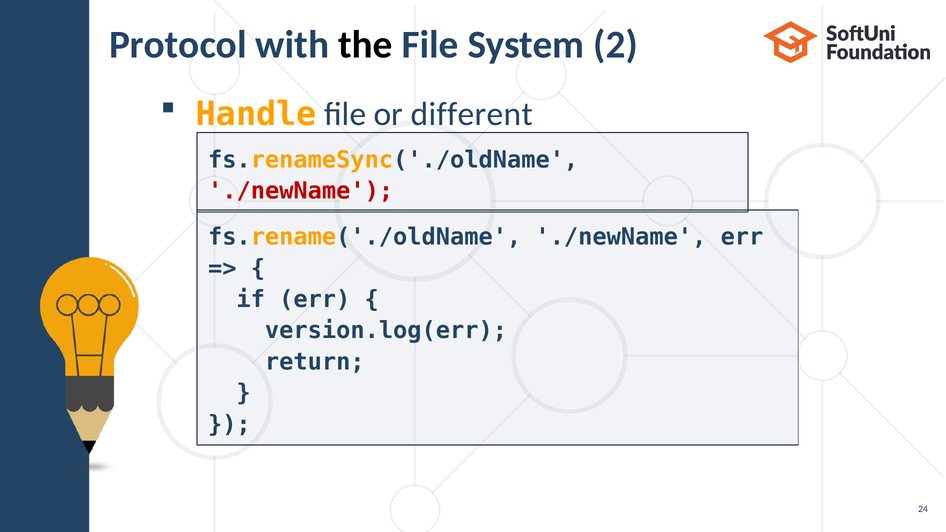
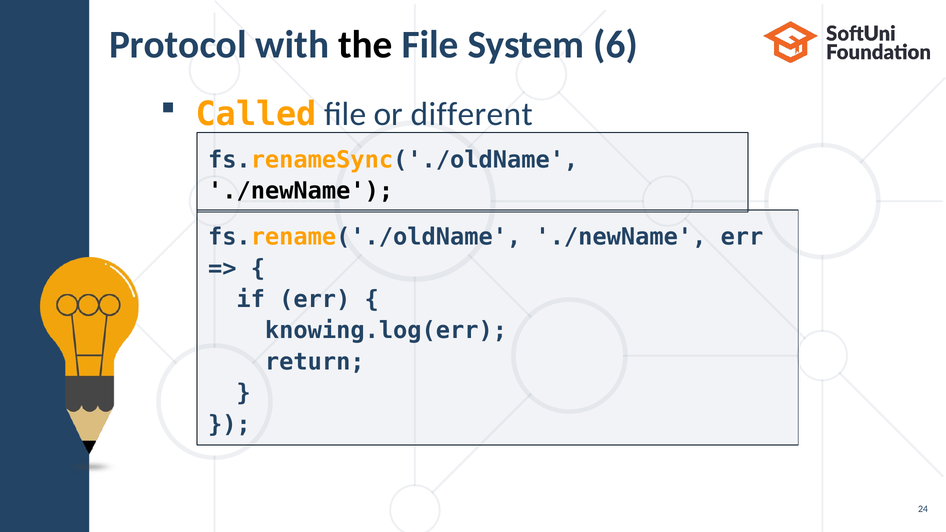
2: 2 -> 6
Handle: Handle -> Called
./newName at (301, 191) colour: red -> black
version.log(err: version.log(err -> knowing.log(err
